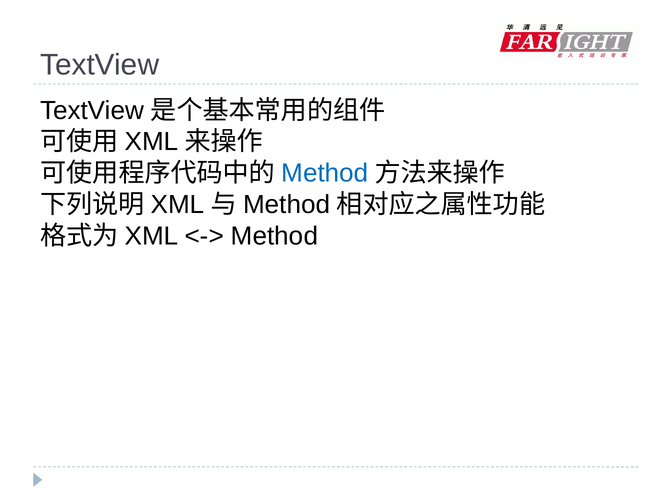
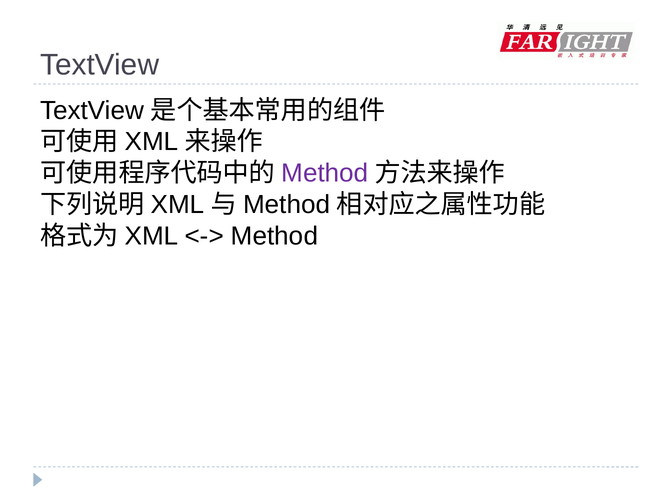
Method at (325, 173) colour: blue -> purple
